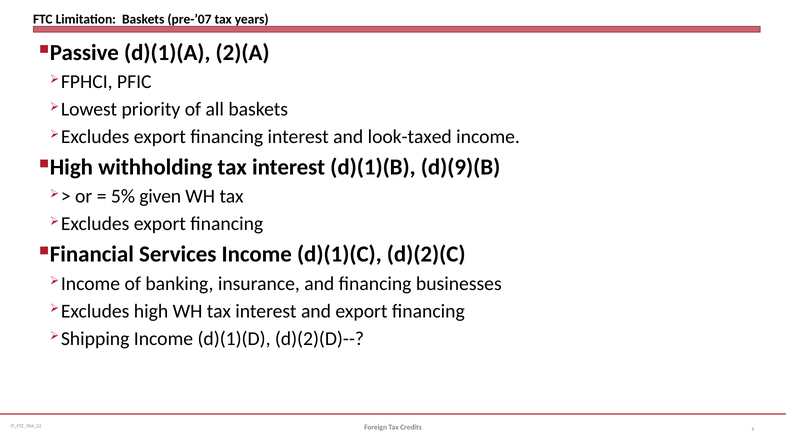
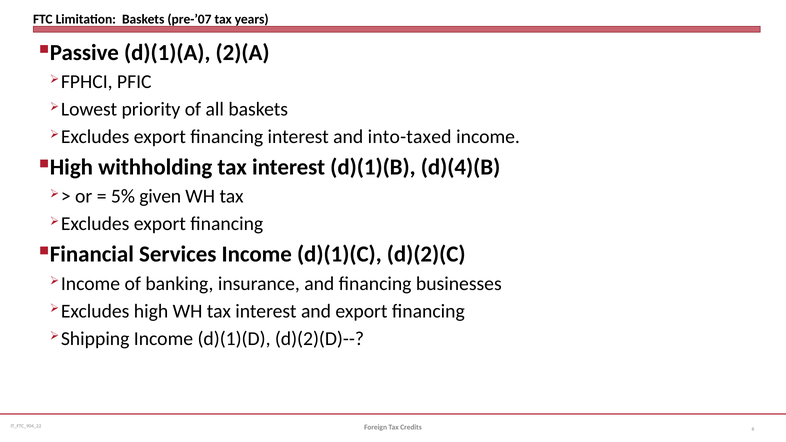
look-taxed: look-taxed -> into-taxed
d)(9)(B: d)(9)(B -> d)(4)(B
